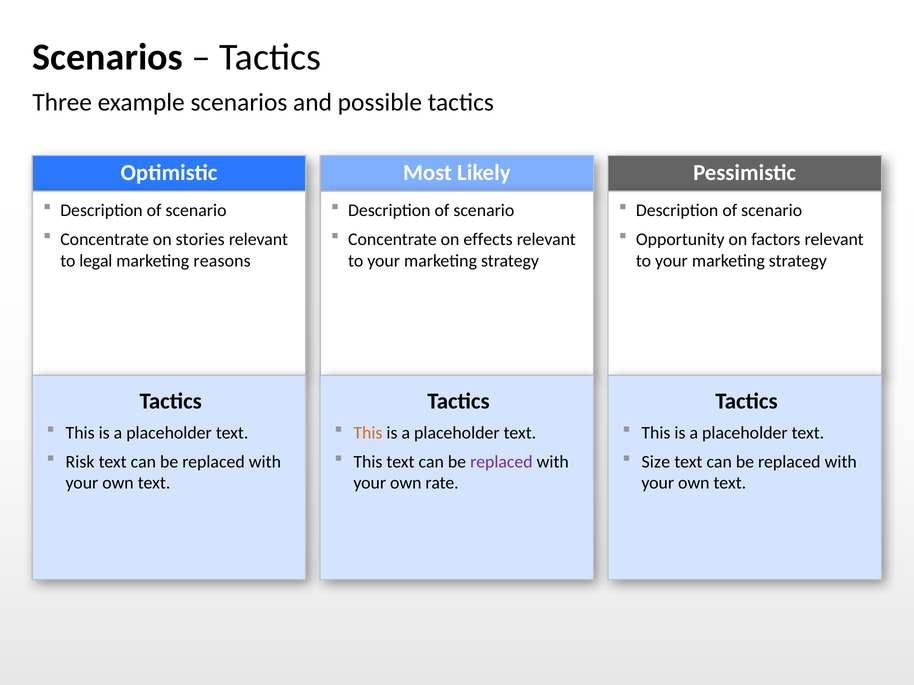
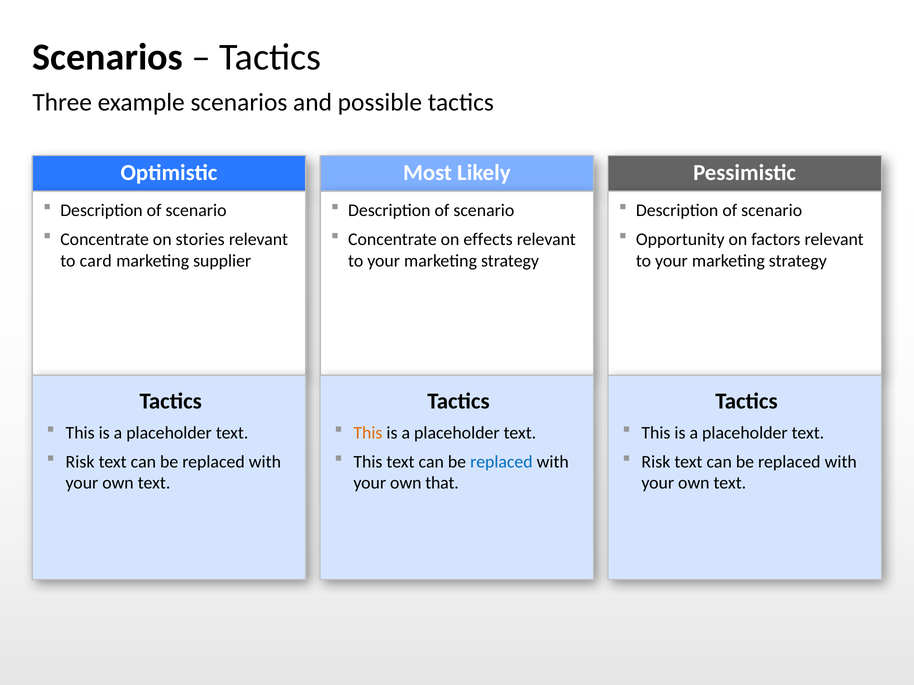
legal: legal -> card
reasons: reasons -> supplier
replaced at (501, 462) colour: purple -> blue
Size at (656, 462): Size -> Risk
rate: rate -> that
